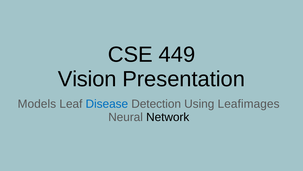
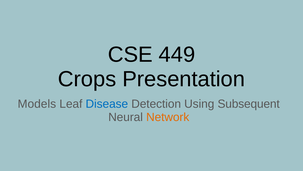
Vision: Vision -> Crops
Leafimages: Leafimages -> Subsequent
Network colour: black -> orange
